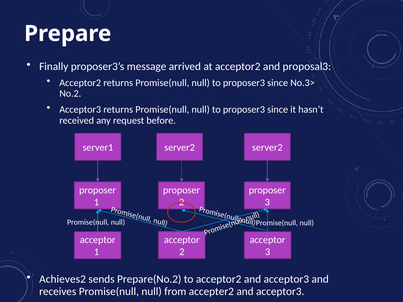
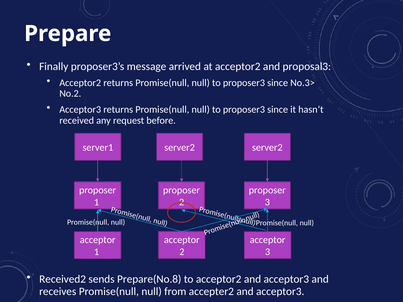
Achieves2: Achieves2 -> Received2
Prepare(No.2: Prepare(No.2 -> Prepare(No.8
